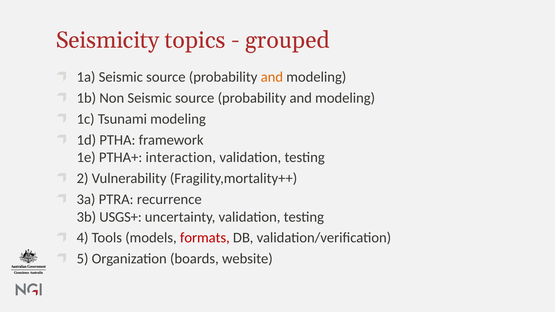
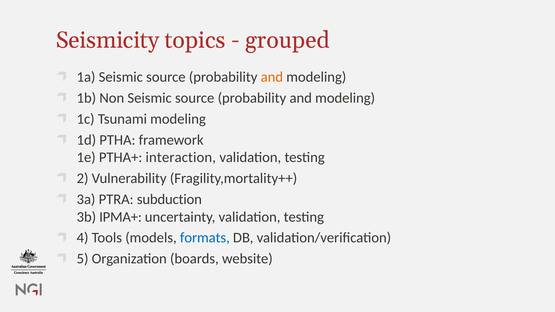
recurrence: recurrence -> subduction
USGS+: USGS+ -> IPMA+
formats colour: red -> blue
